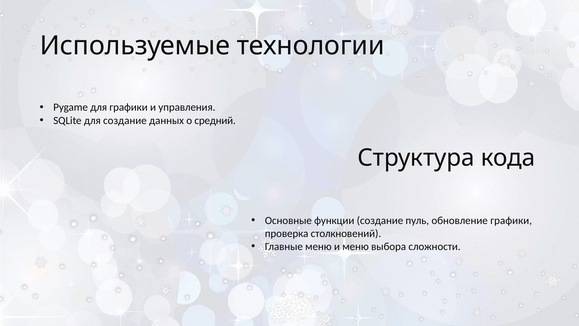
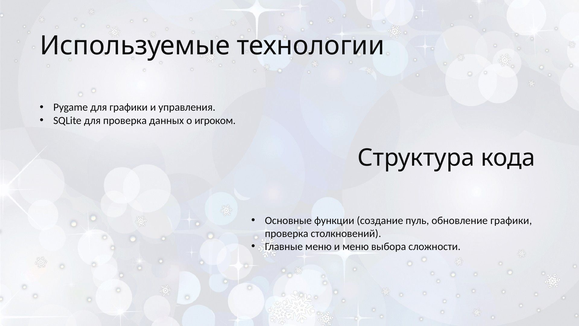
для создание: создание -> проверка
средний: средний -> игроком
